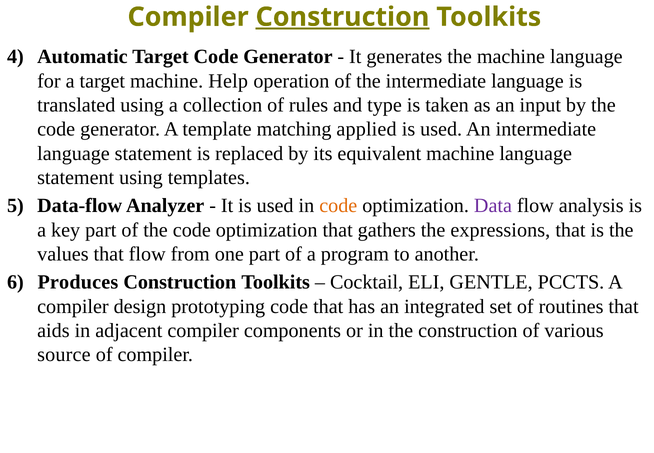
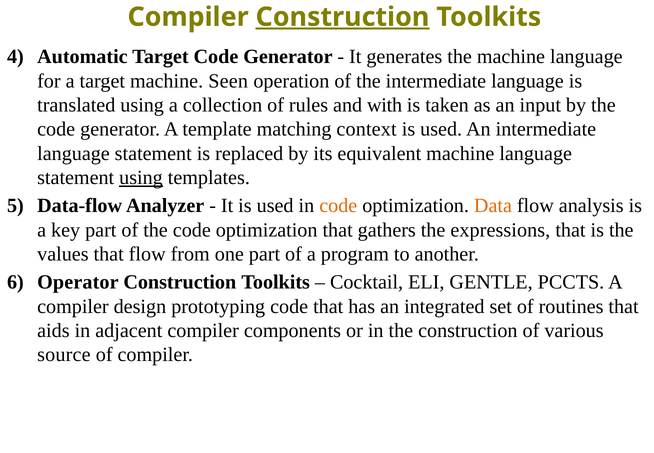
Help: Help -> Seen
type: type -> with
applied: applied -> context
using at (141, 177) underline: none -> present
Data colour: purple -> orange
Produces: Produces -> Operator
